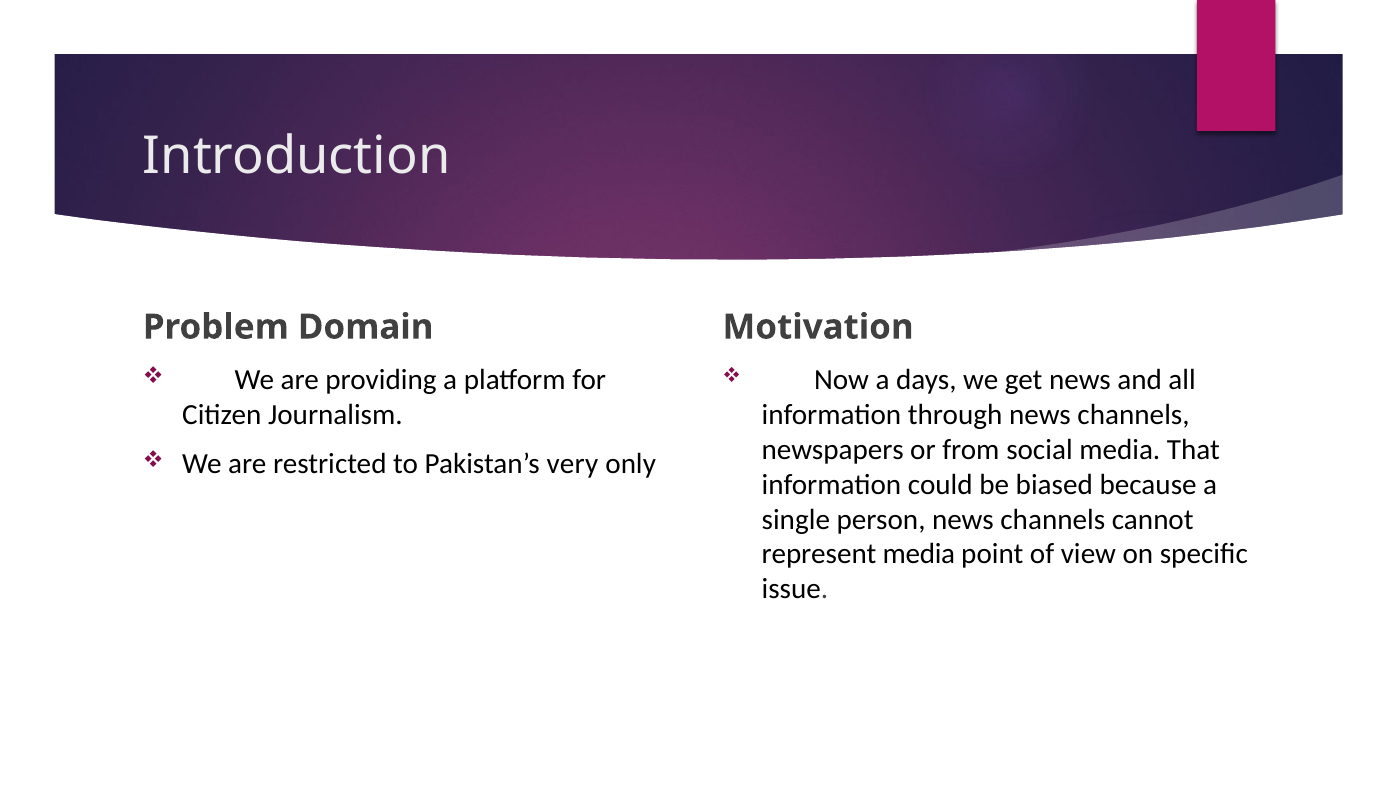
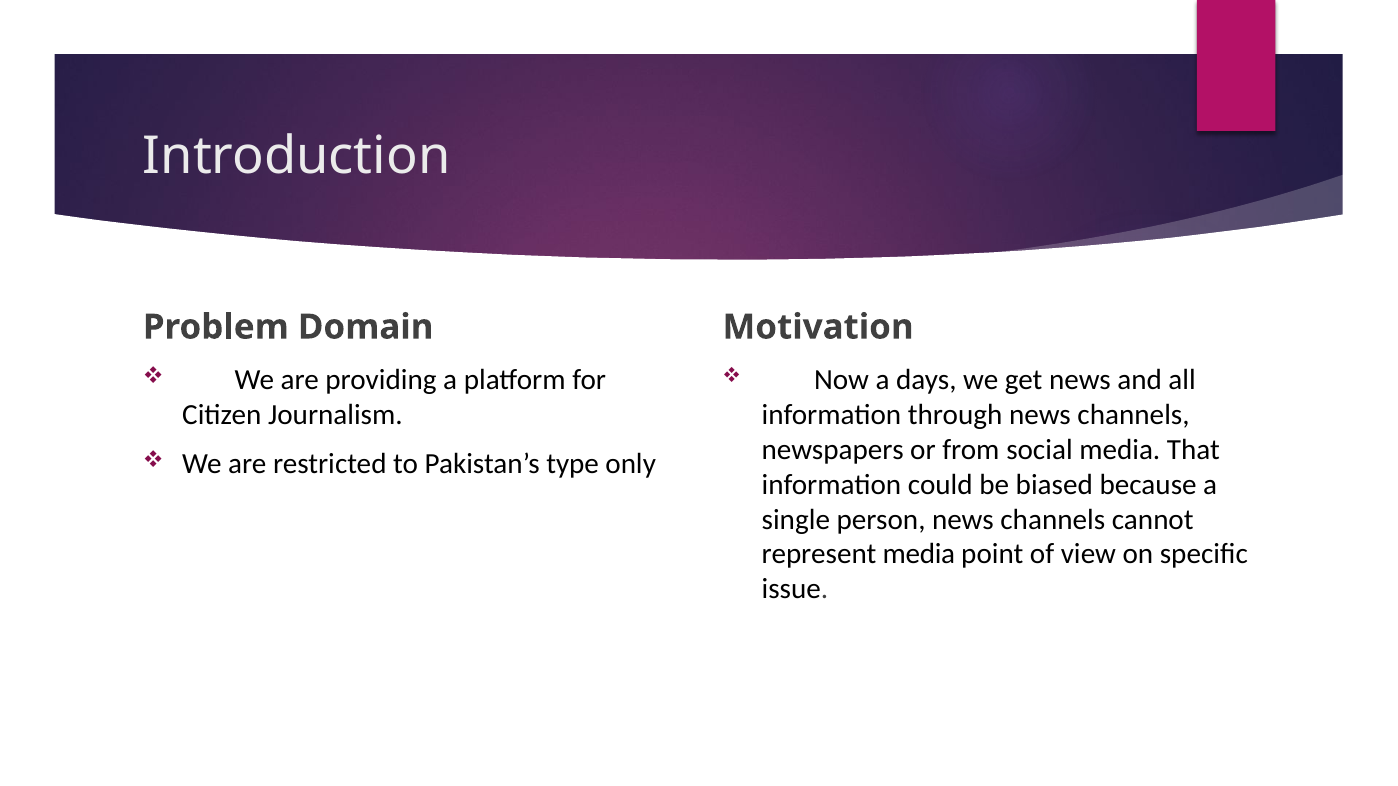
very: very -> type
